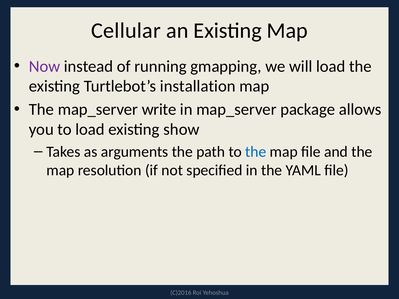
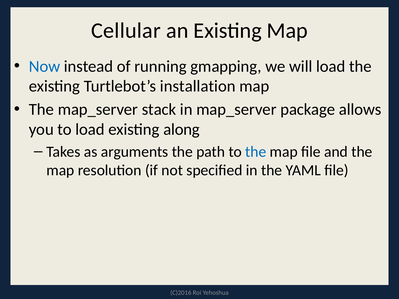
Now colour: purple -> blue
write: write -> stack
show: show -> along
